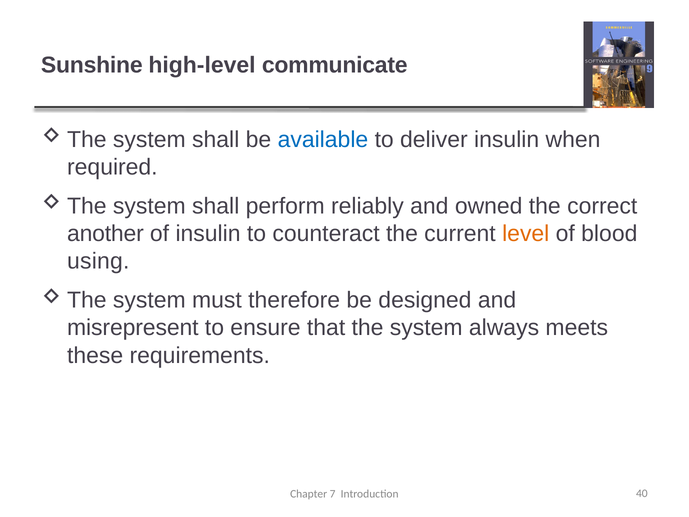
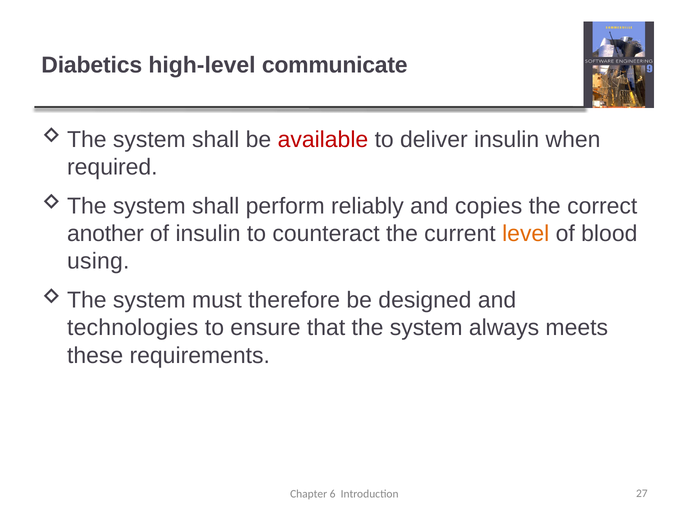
Sunshine: Sunshine -> Diabetics
available colour: blue -> red
owned: owned -> copies
misrepresent: misrepresent -> technologies
7: 7 -> 6
40: 40 -> 27
